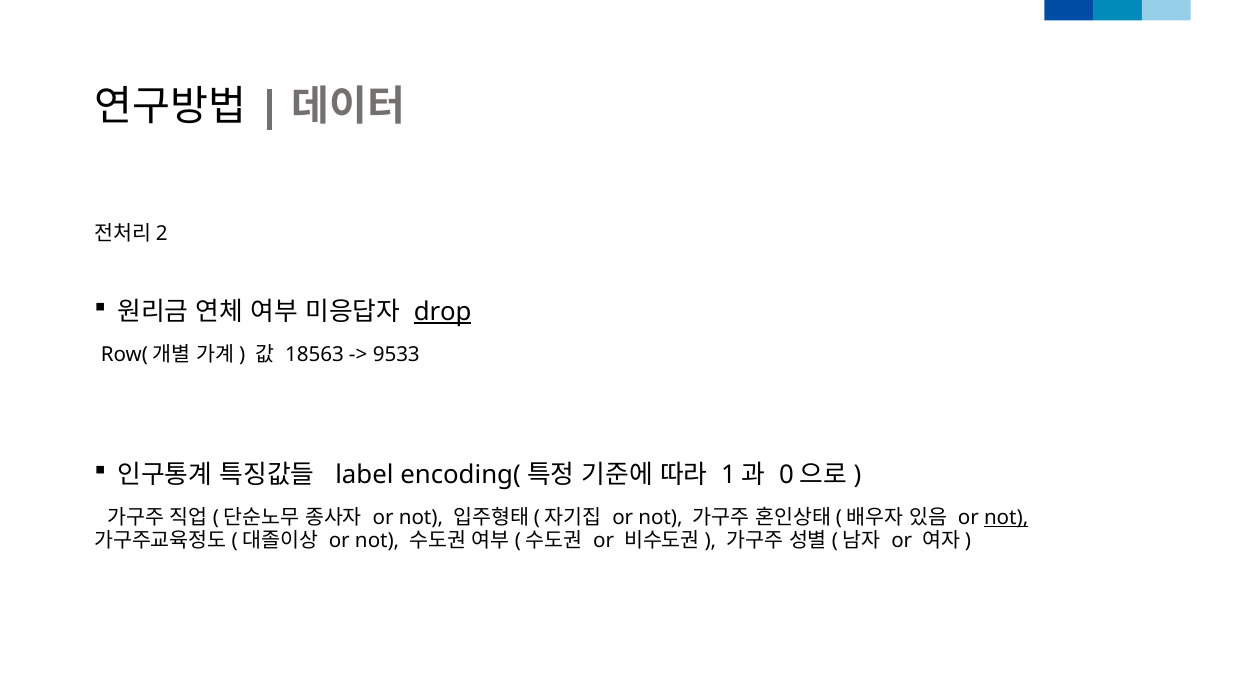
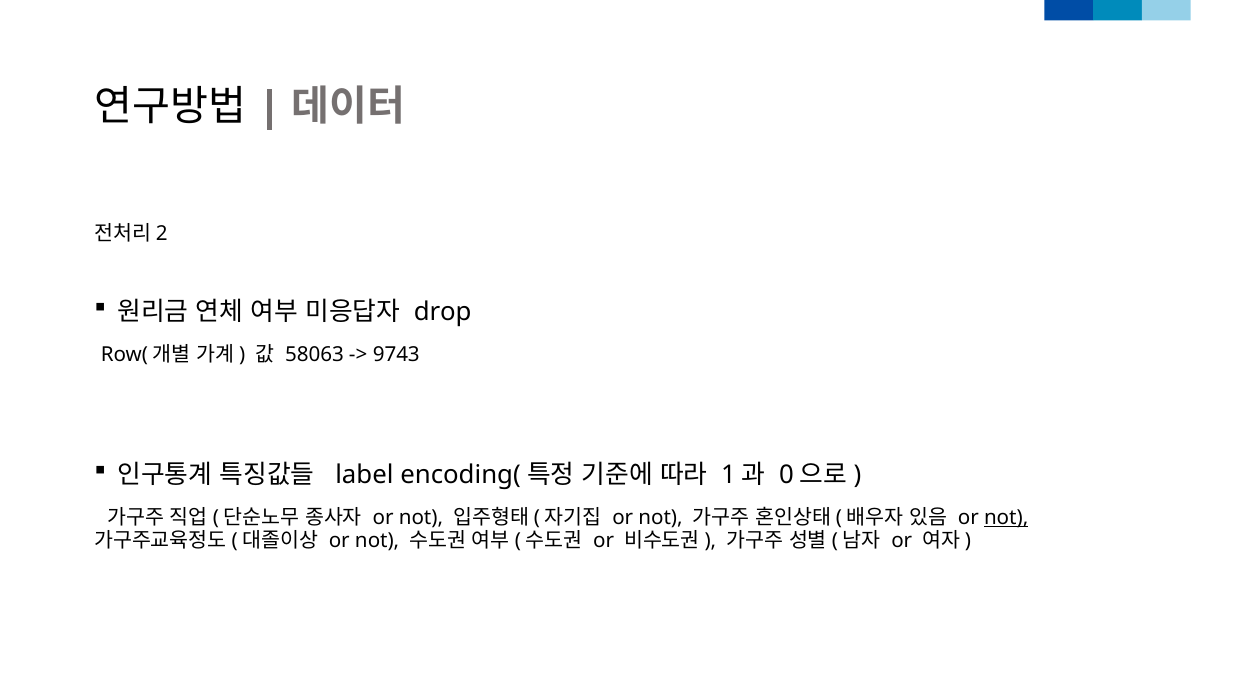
drop underline: present -> none
18563: 18563 -> 58063
9533: 9533 -> 9743
